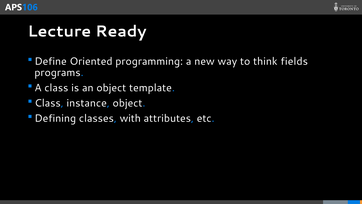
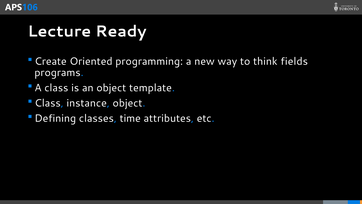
Define: Define -> Create
with: with -> time
